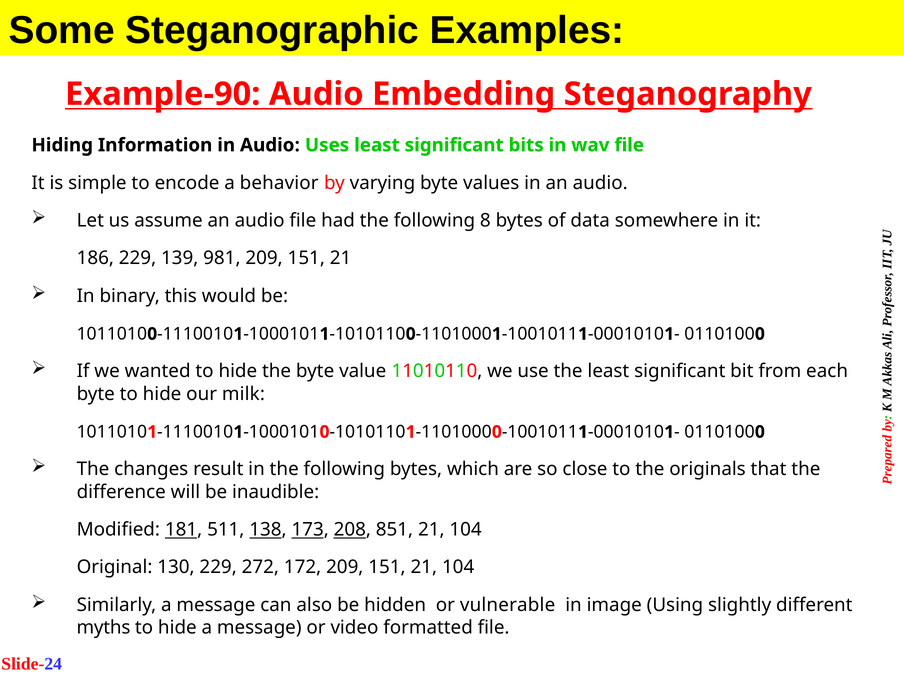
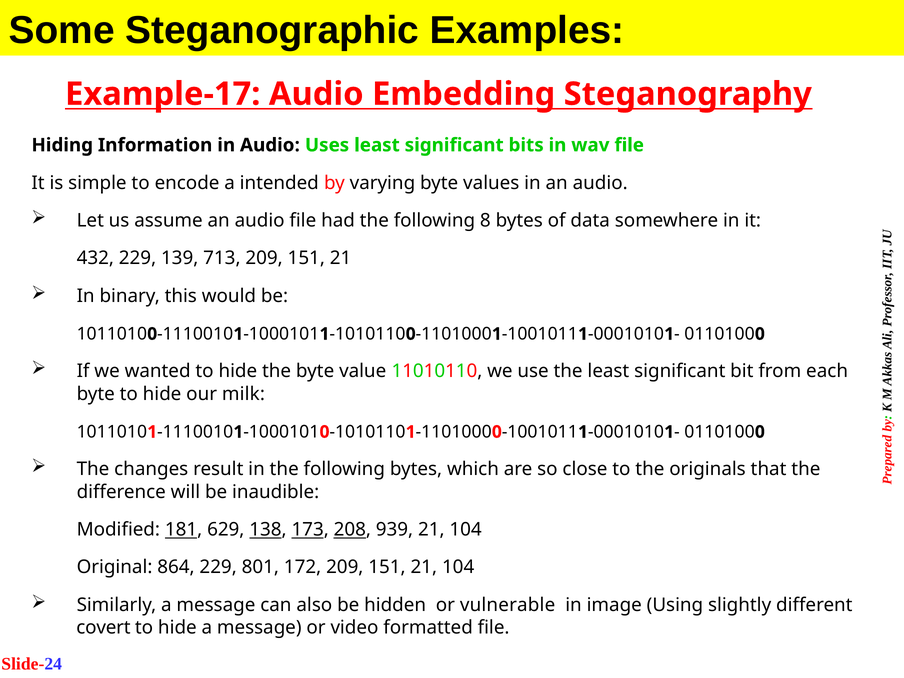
Example-90: Example-90 -> Example-17
behavior: behavior -> intended
186: 186 -> 432
981: 981 -> 713
511: 511 -> 629
851: 851 -> 939
130: 130 -> 864
272: 272 -> 801
myths: myths -> covert
